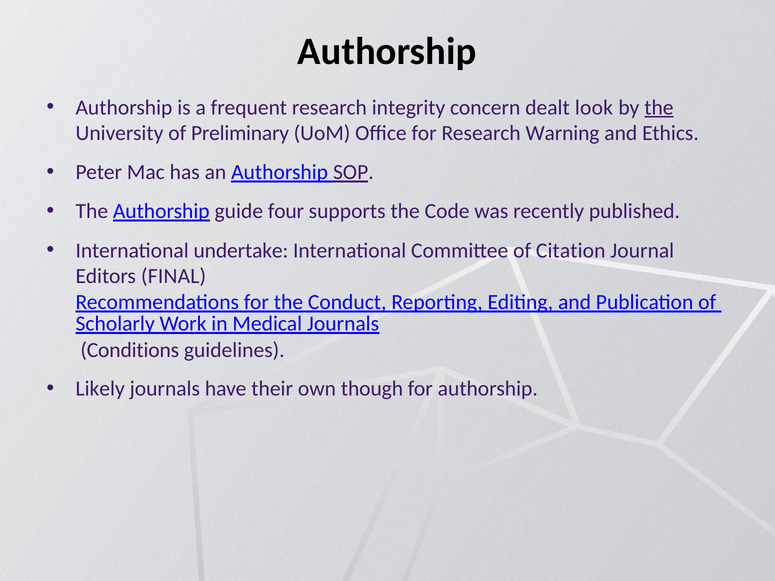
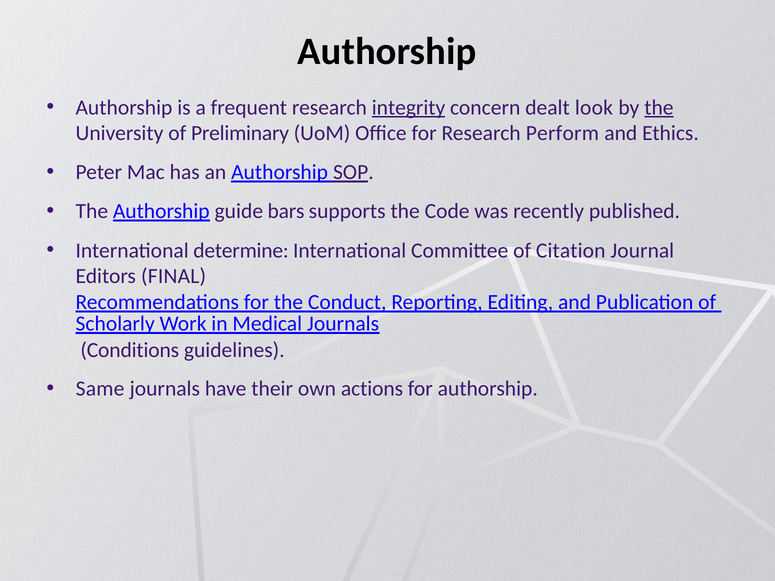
integrity underline: none -> present
Warning: Warning -> Perform
four: four -> bars
undertake: undertake -> determine
Likely: Likely -> Same
though: though -> actions
